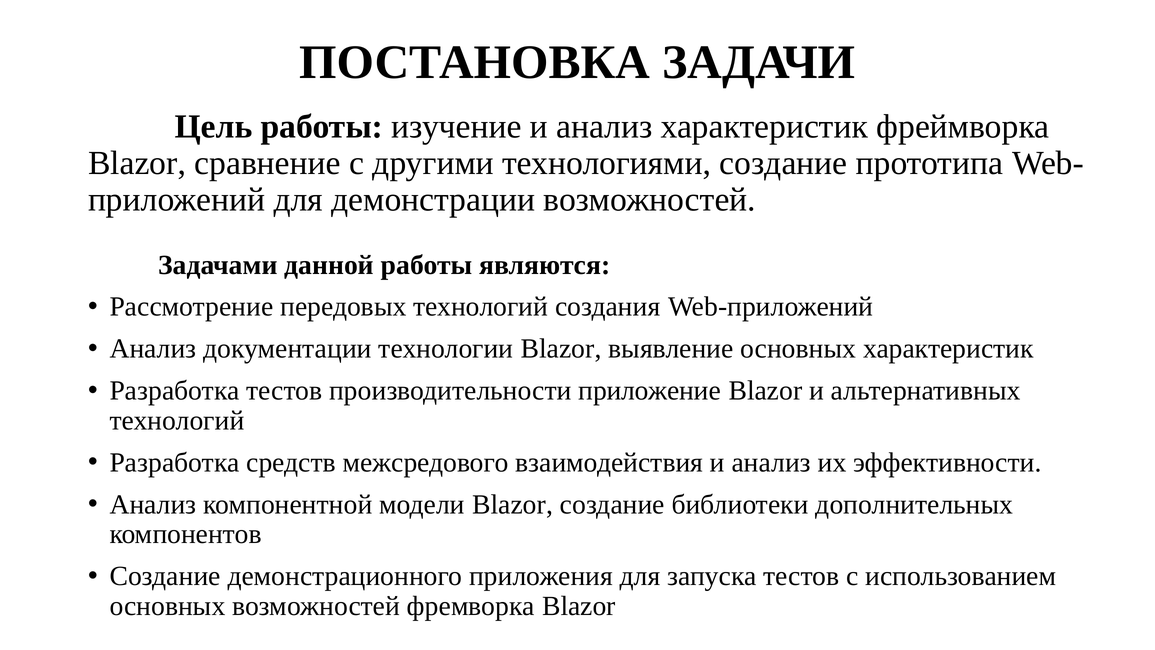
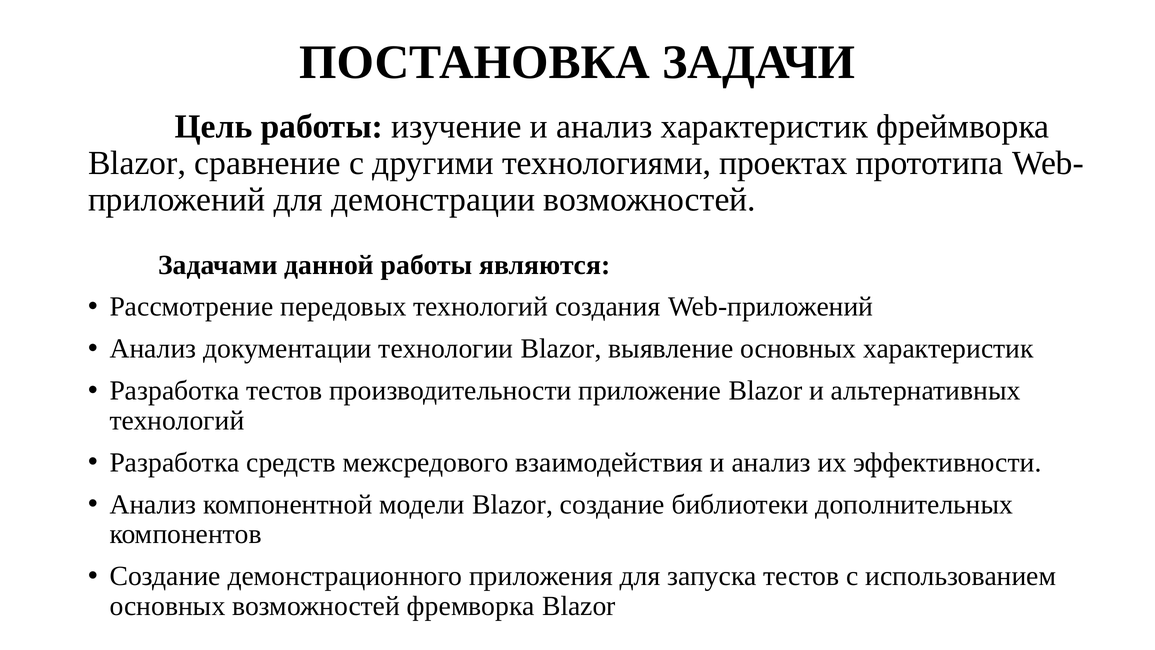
технологиями создание: создание -> проектах
